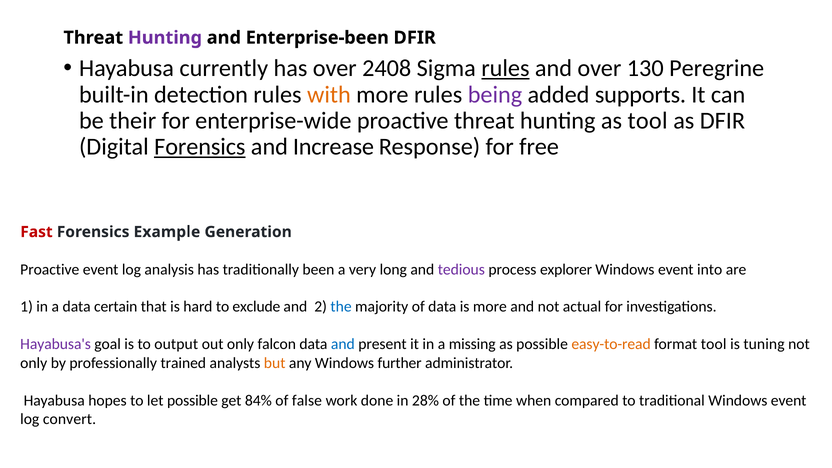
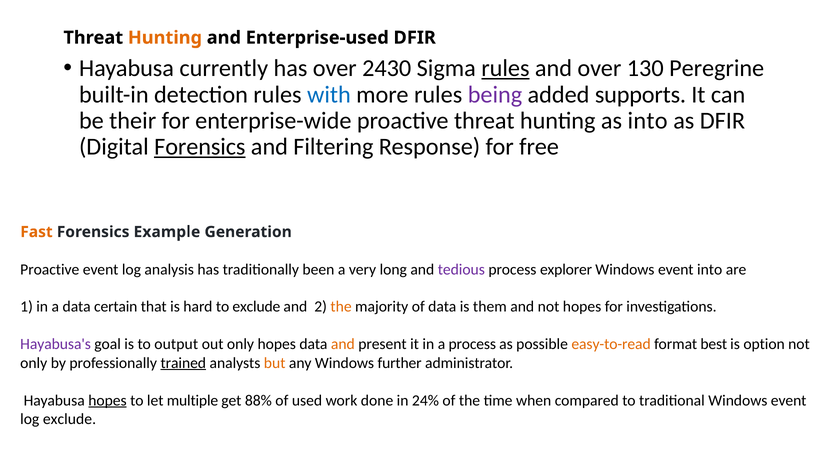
Hunting at (165, 38) colour: purple -> orange
Enterprise-been: Enterprise-been -> Enterprise-used
2408: 2408 -> 2430
with colour: orange -> blue
as tool: tool -> into
Increase: Increase -> Filtering
Fast colour: red -> orange
the at (341, 307) colour: blue -> orange
is more: more -> them
not actual: actual -> hopes
only falcon: falcon -> hopes
and at (343, 344) colour: blue -> orange
a missing: missing -> process
format tool: tool -> best
tuning: tuning -> option
trained underline: none -> present
hopes at (107, 400) underline: none -> present
let possible: possible -> multiple
84%: 84% -> 88%
false: false -> used
28%: 28% -> 24%
log convert: convert -> exclude
